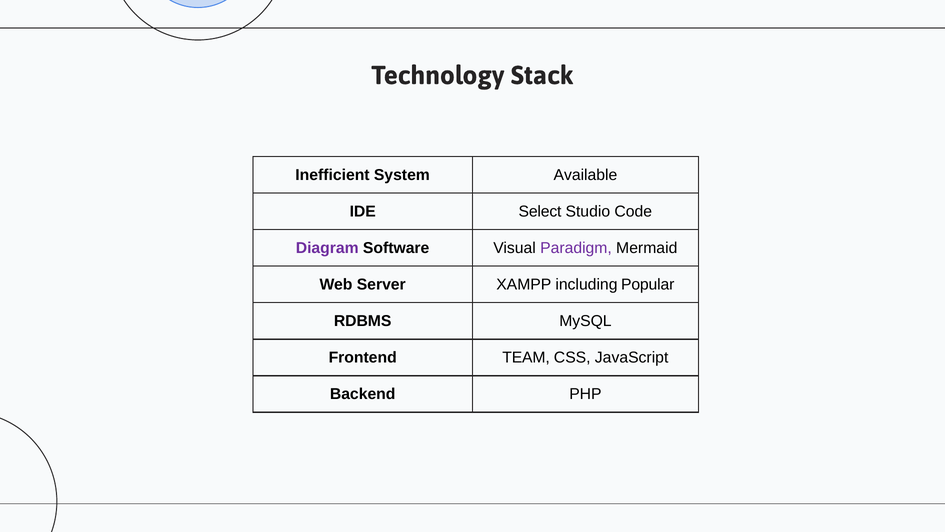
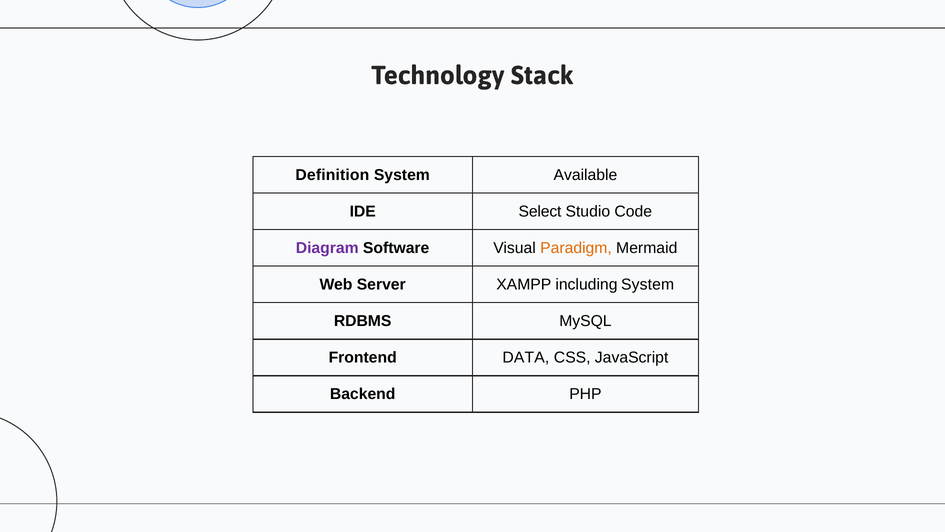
Inefficient: Inefficient -> Definition
Paradigm colour: purple -> orange
including Popular: Popular -> System
TEAM: TEAM -> DATA
